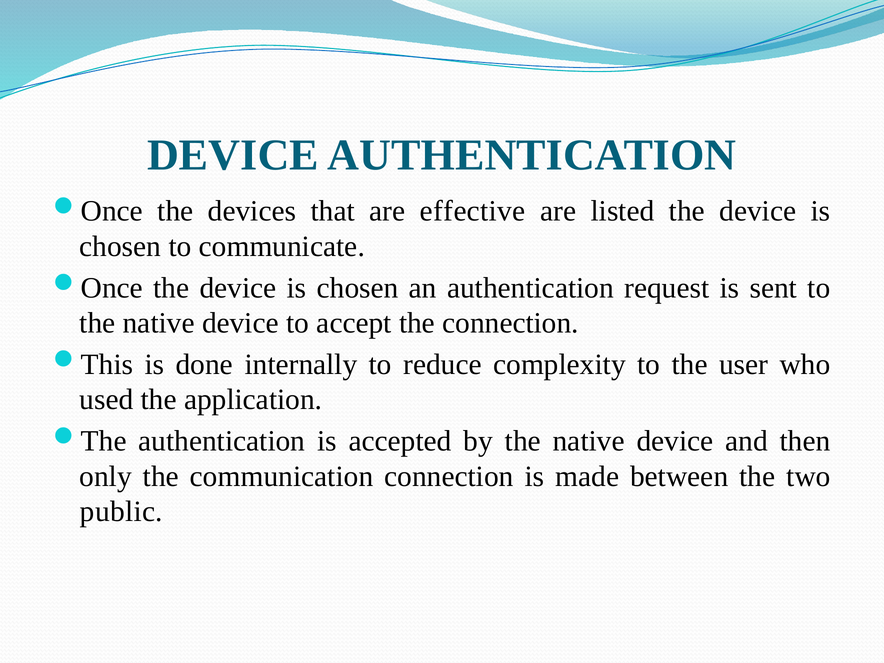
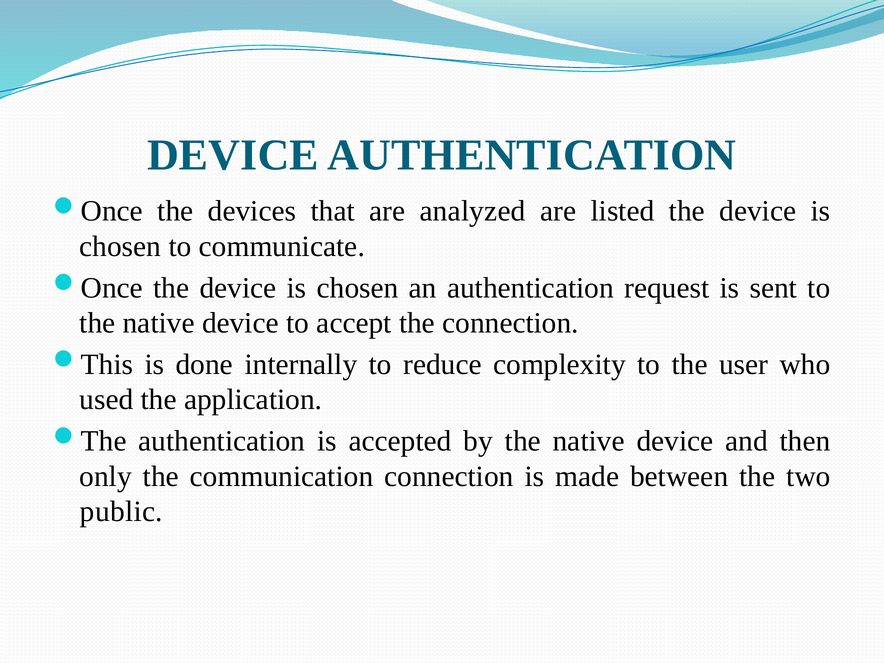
effective: effective -> analyzed
